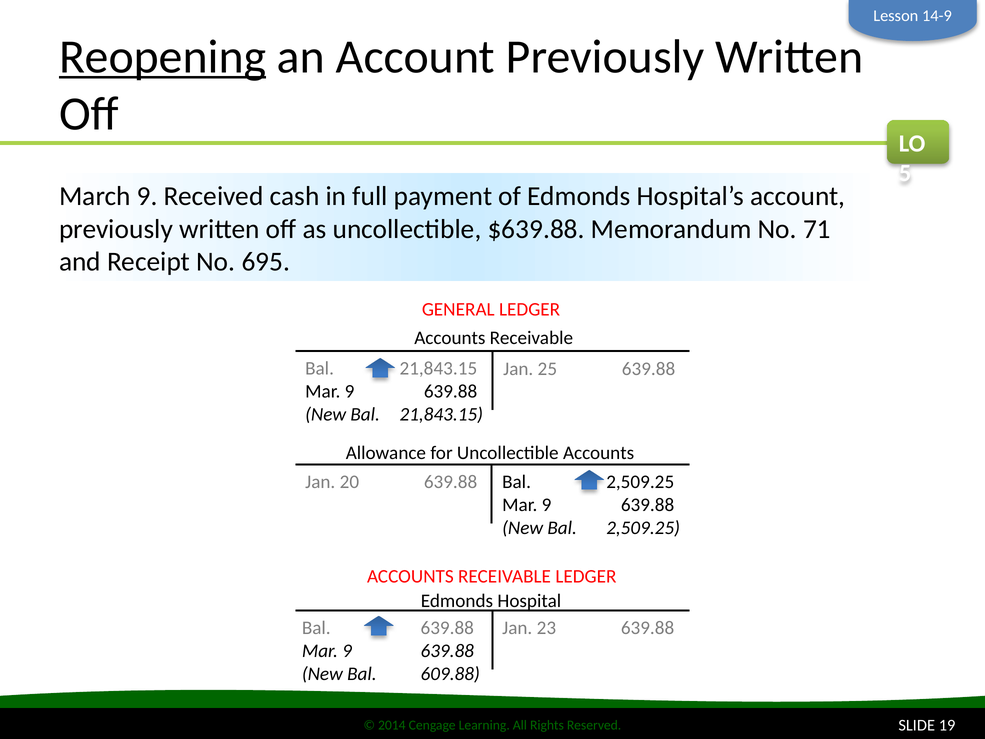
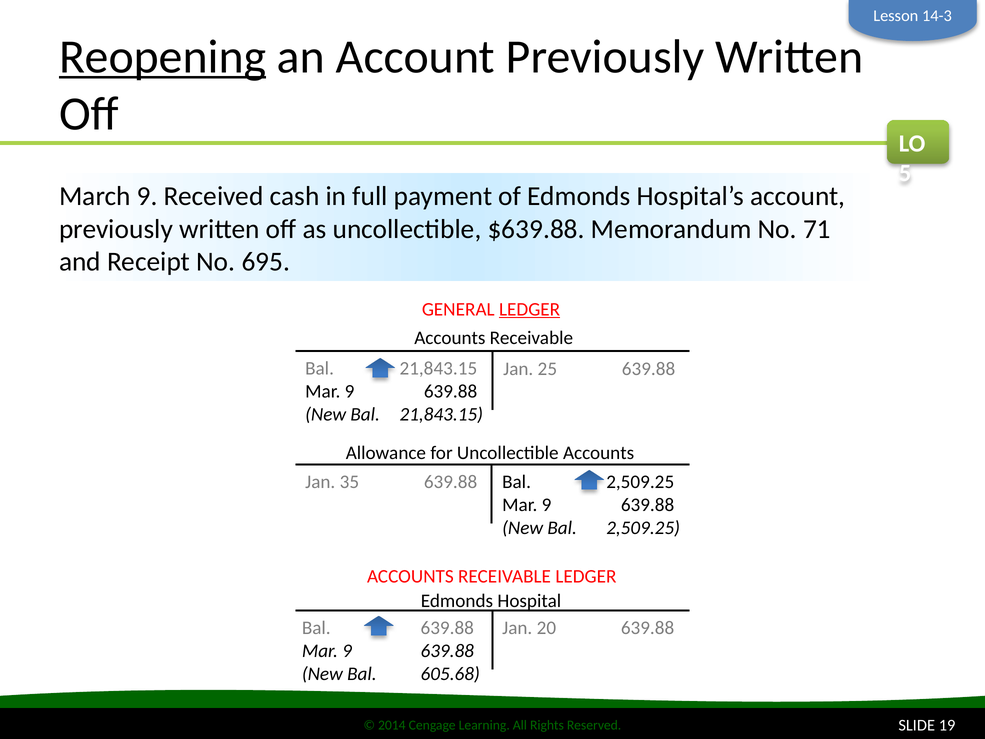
14-9: 14-9 -> 14-3
LEDGER at (530, 309) underline: none -> present
20: 20 -> 35
23: 23 -> 20
609.88: 609.88 -> 605.68
